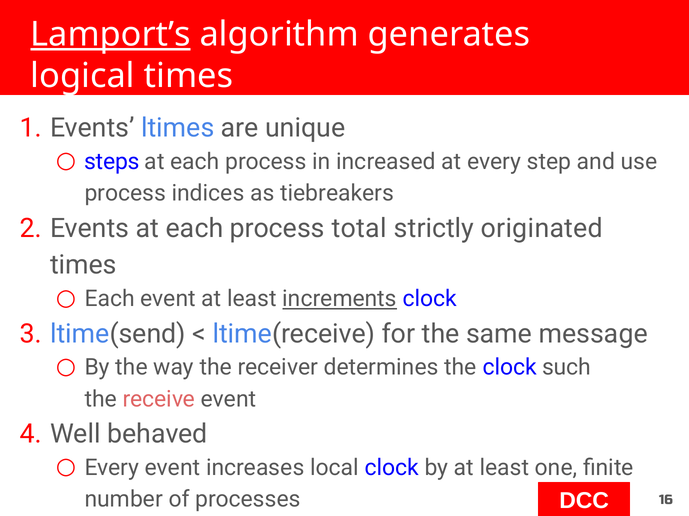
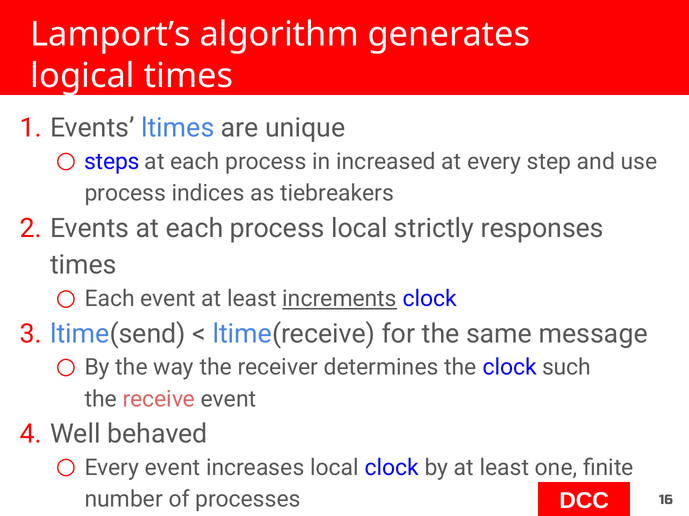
Lamport’s underline: present -> none
process total: total -> local
originated: originated -> responses
